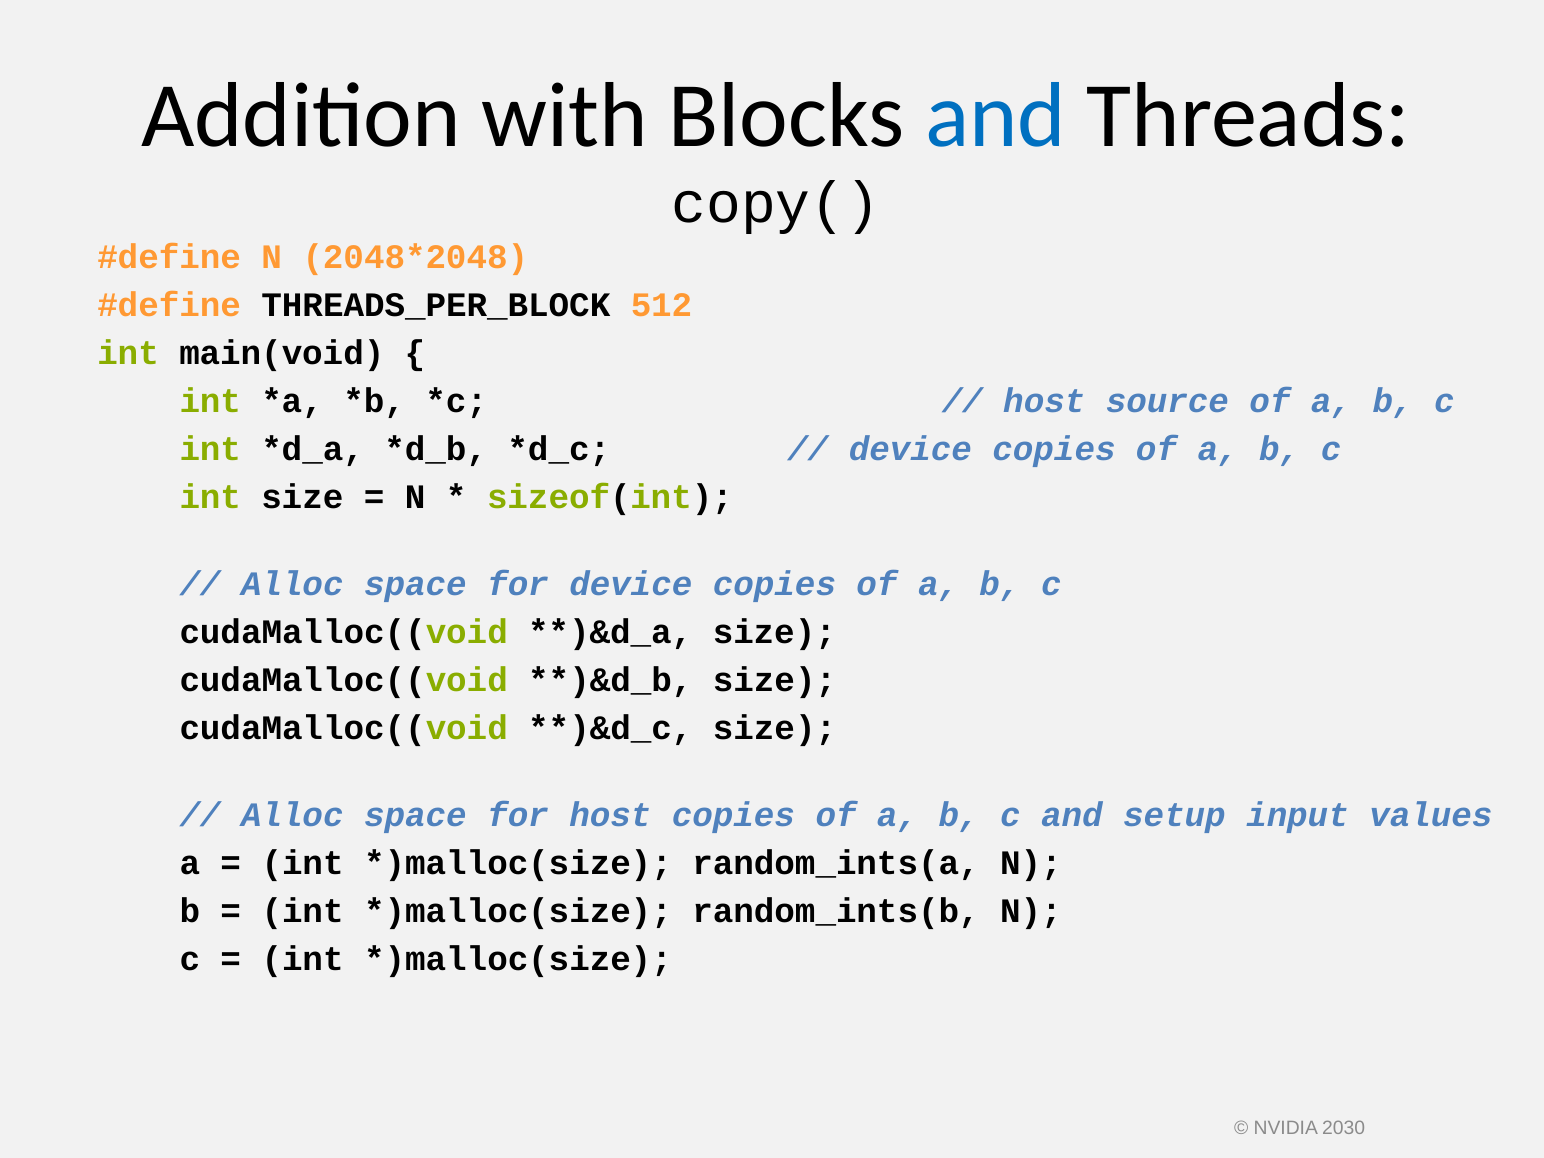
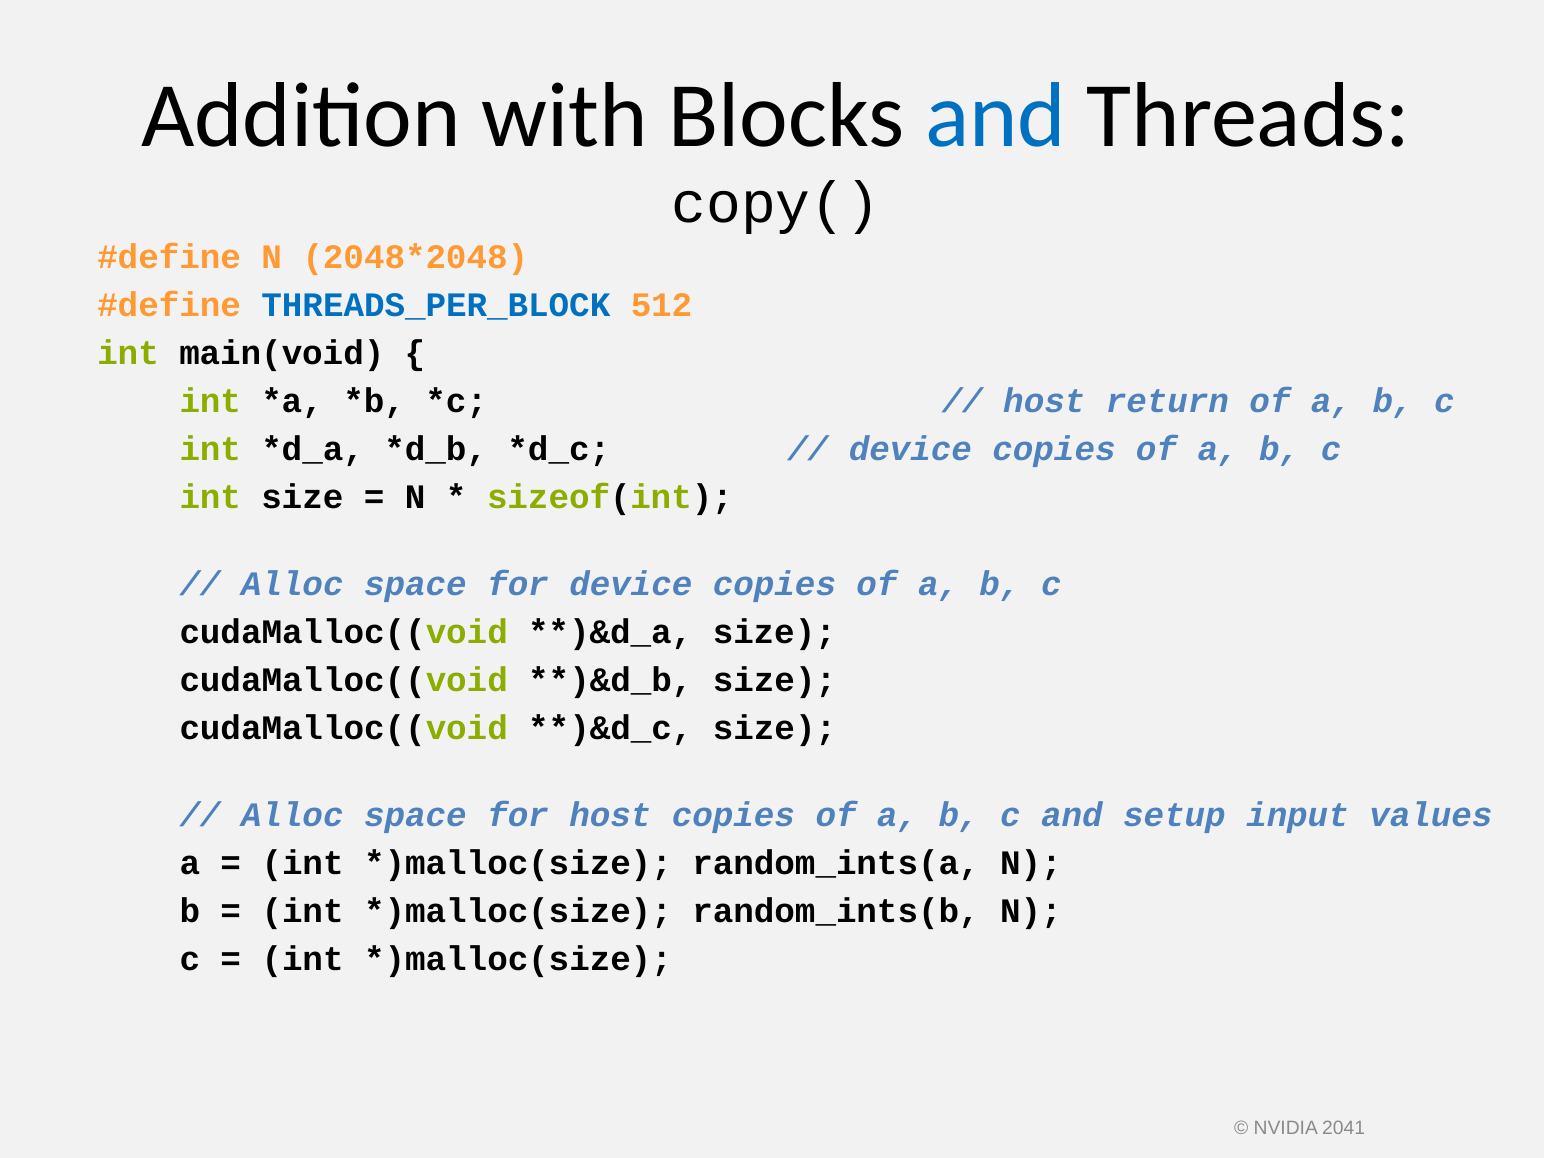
THREADS_PER_BLOCK colour: black -> blue
source: source -> return
2030: 2030 -> 2041
